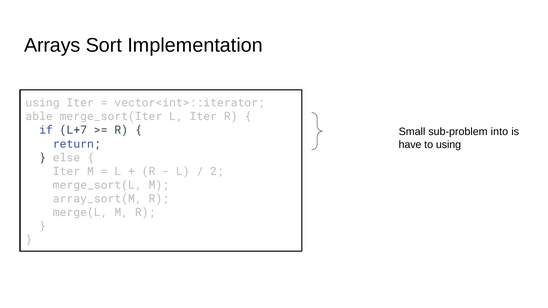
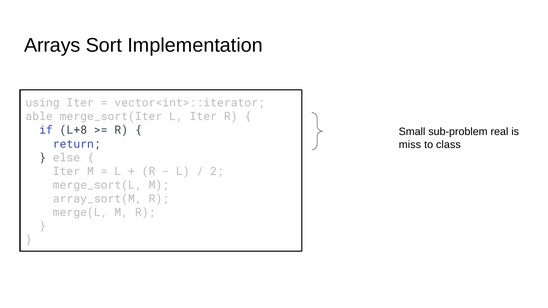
L+7: L+7 -> L+8
into: into -> real
have: have -> miss
to using: using -> class
